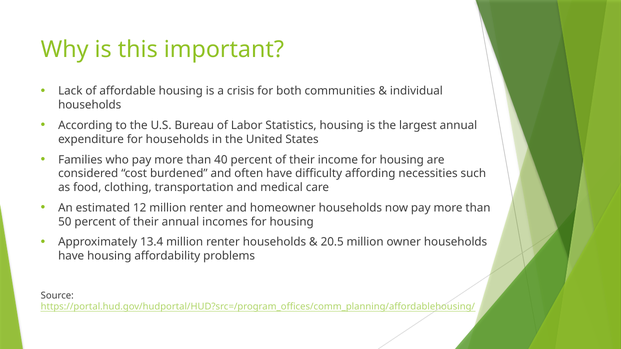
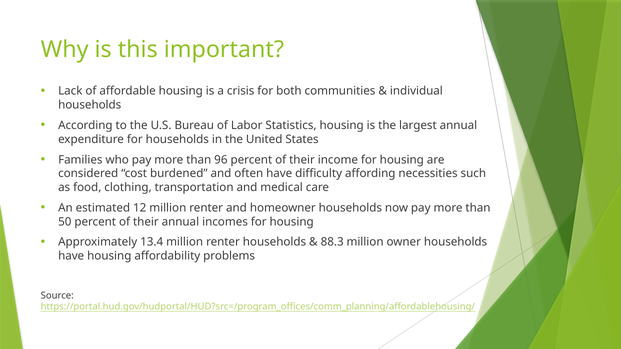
40: 40 -> 96
20.5: 20.5 -> 88.3
